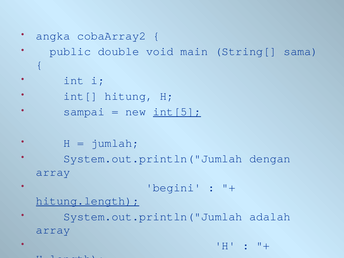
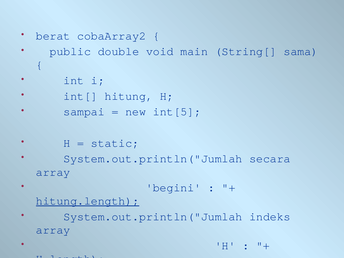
angka: angka -> berat
int[5 underline: present -> none
jumlah: jumlah -> static
dengan: dengan -> secara
adalah: adalah -> indeks
